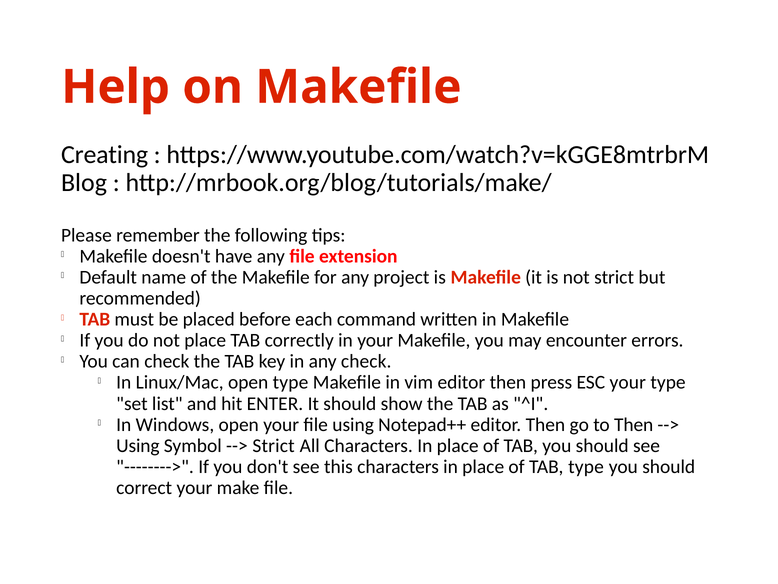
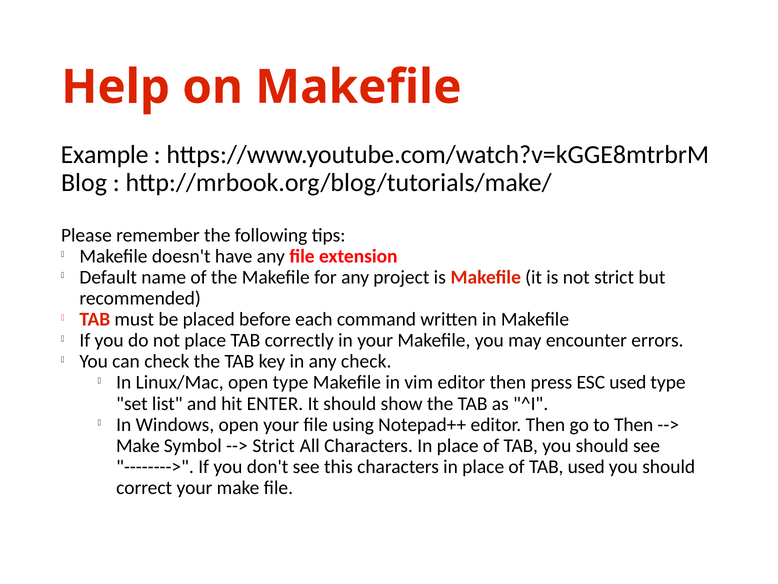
Creating: Creating -> Example
ESC your: your -> used
Using at (138, 445): Using -> Make
TAB type: type -> used
